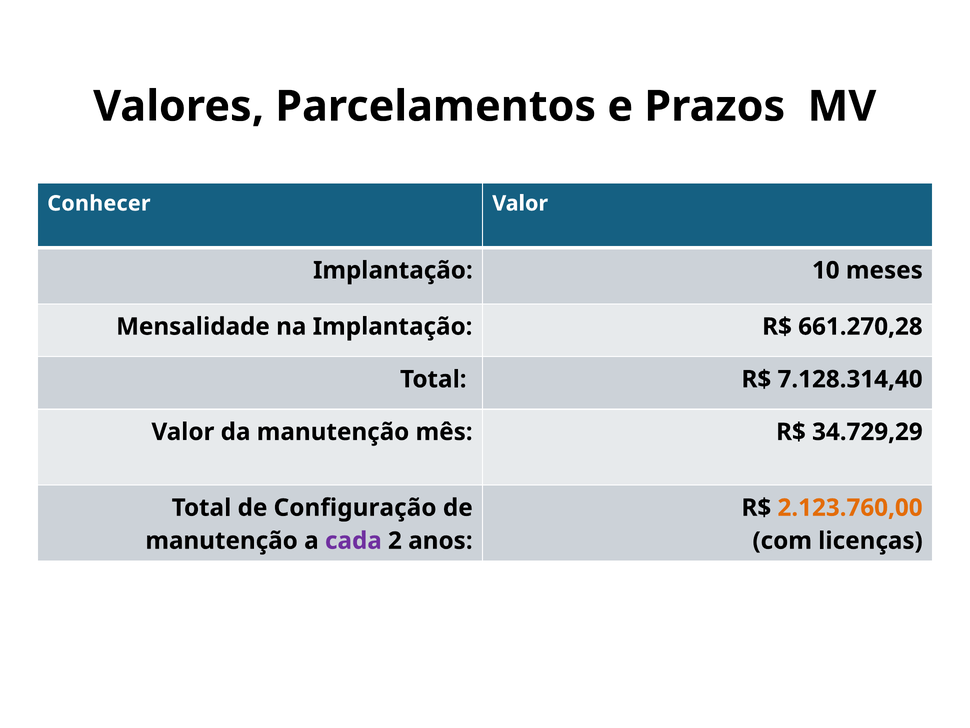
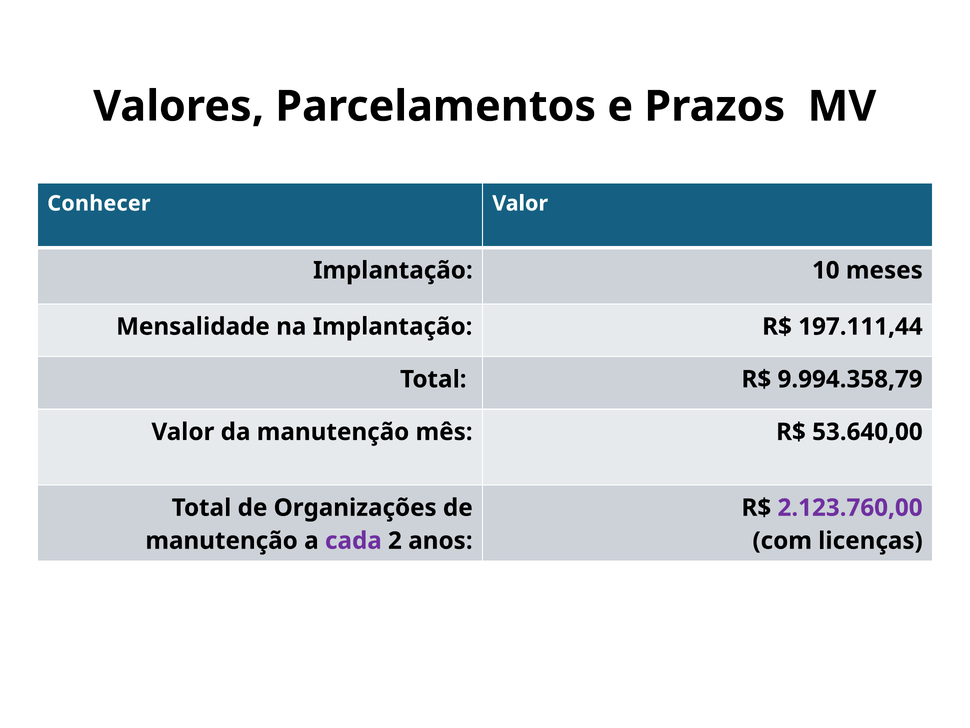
661.270,28: 661.270,28 -> 197.111,44
7.128.314,40: 7.128.314,40 -> 9.994.358,79
34.729,29: 34.729,29 -> 53.640,00
Configuração: Configuração -> Organizações
2.123.760,00 colour: orange -> purple
